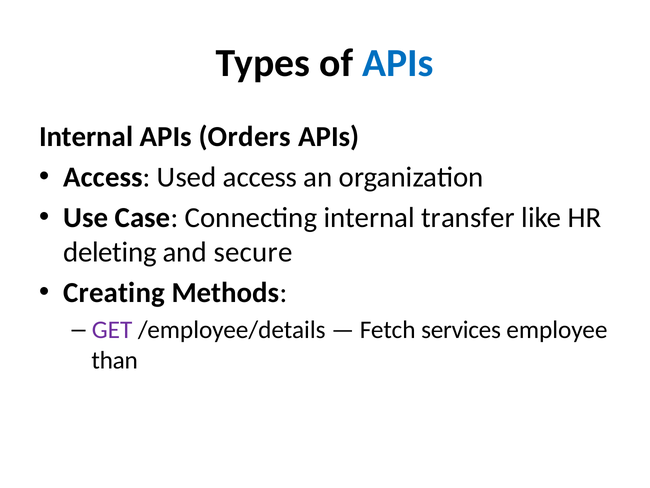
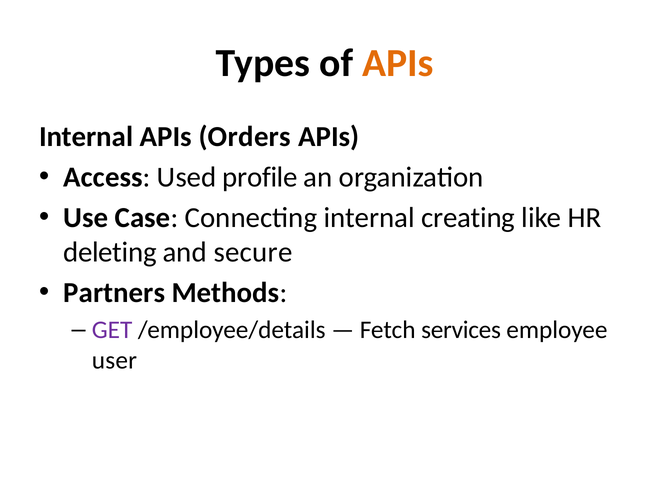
APIs at (398, 63) colour: blue -> orange
Used access: access -> profile
transfer: transfer -> creating
Creating: Creating -> Partners
than: than -> user
